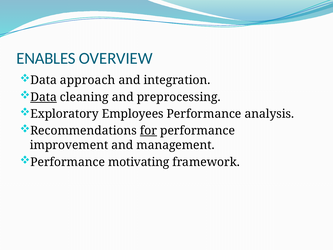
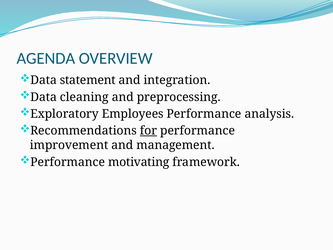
ENABLES: ENABLES -> AGENDA
approach: approach -> statement
Data at (44, 97) underline: present -> none
